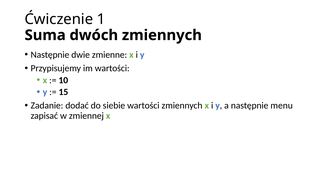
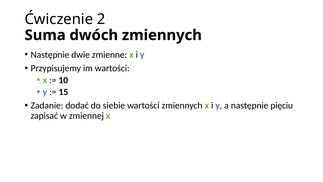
1: 1 -> 2
menu: menu -> pięciu
